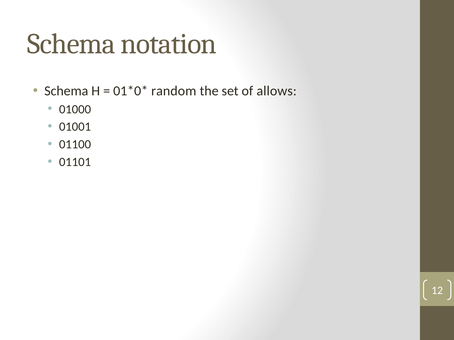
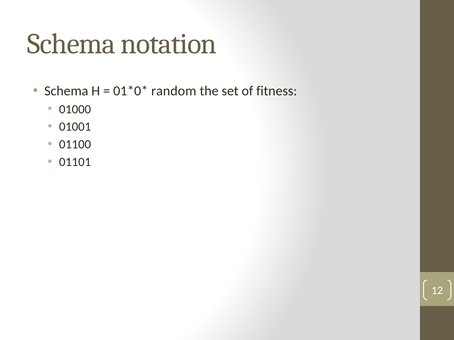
allows: allows -> fitness
